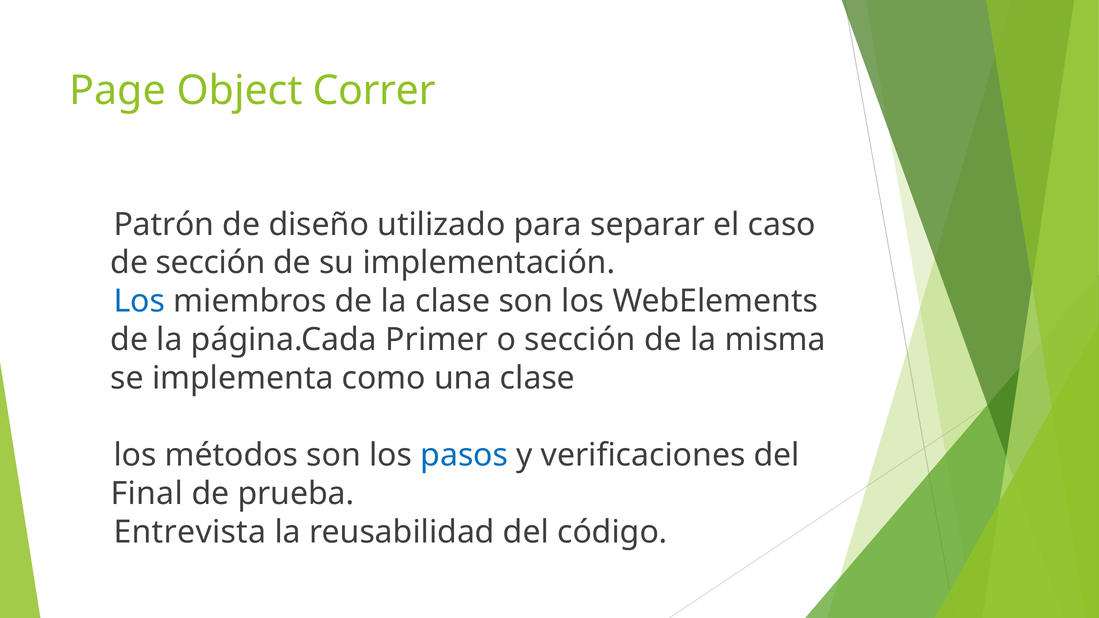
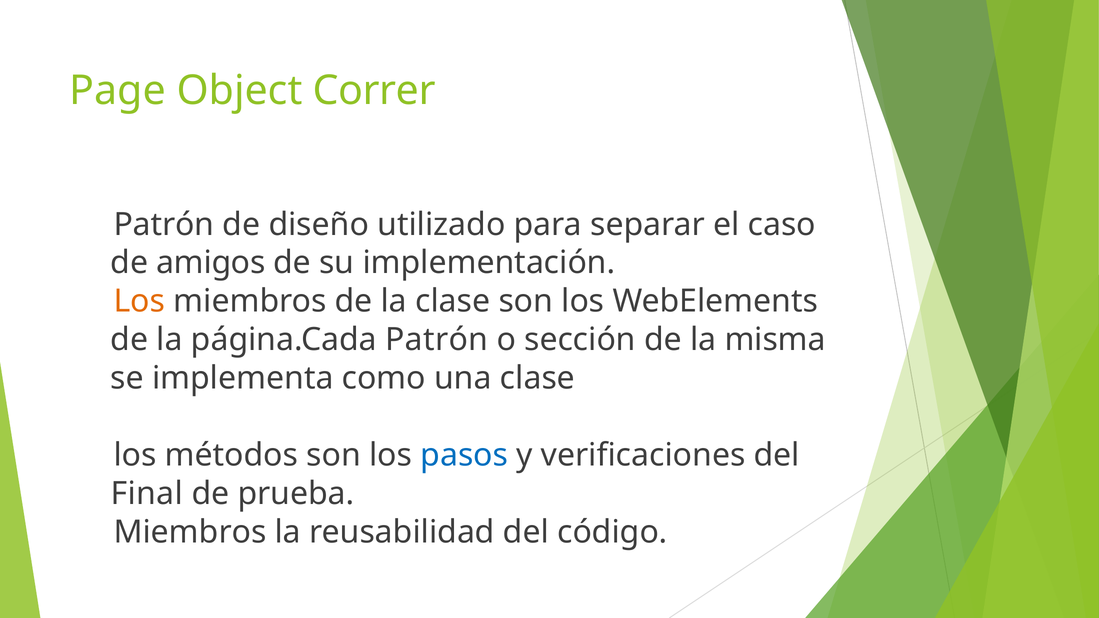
de sección: sección -> amigos
Los at (139, 301) colour: blue -> orange
página.Cada Primer: Primer -> Patrón
Entrevista at (190, 532): Entrevista -> Miembros
